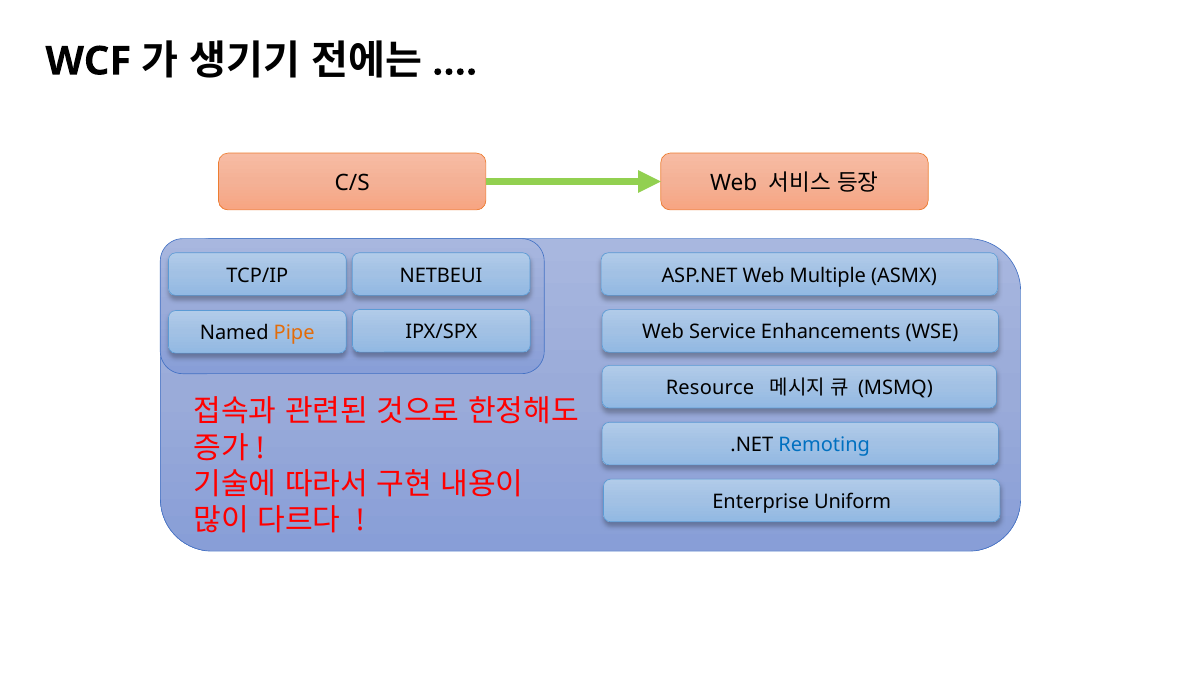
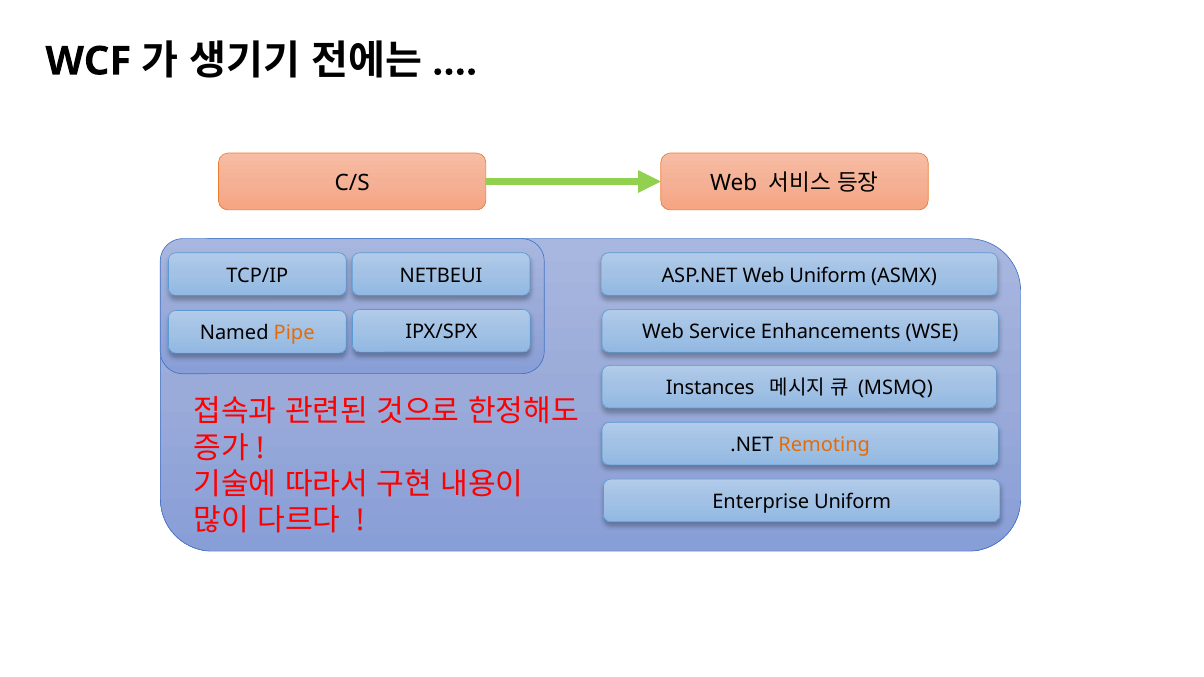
Web Multiple: Multiple -> Uniform
Resource: Resource -> Instances
Remoting colour: blue -> orange
